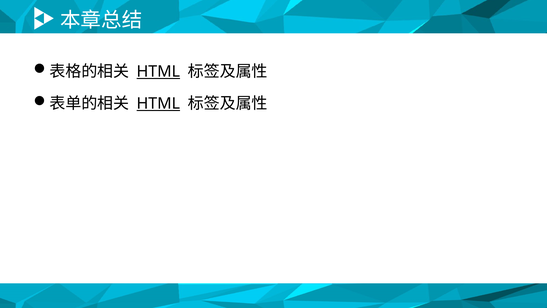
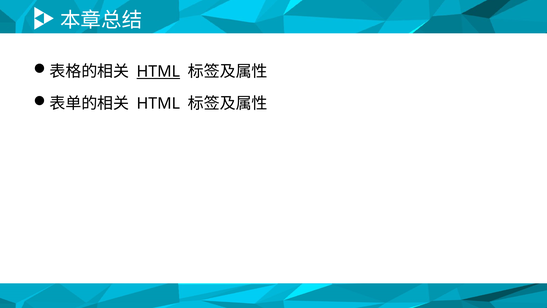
HTML at (158, 104) underline: present -> none
